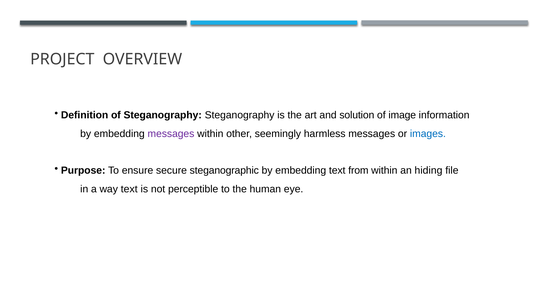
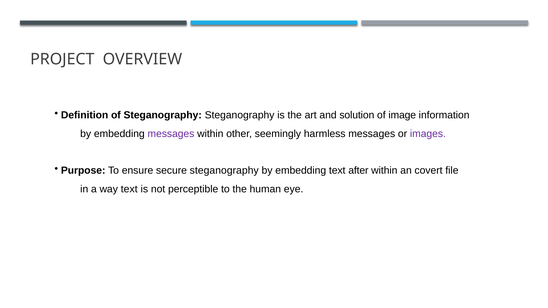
images colour: blue -> purple
secure steganographic: steganographic -> steganography
from: from -> after
hiding: hiding -> covert
